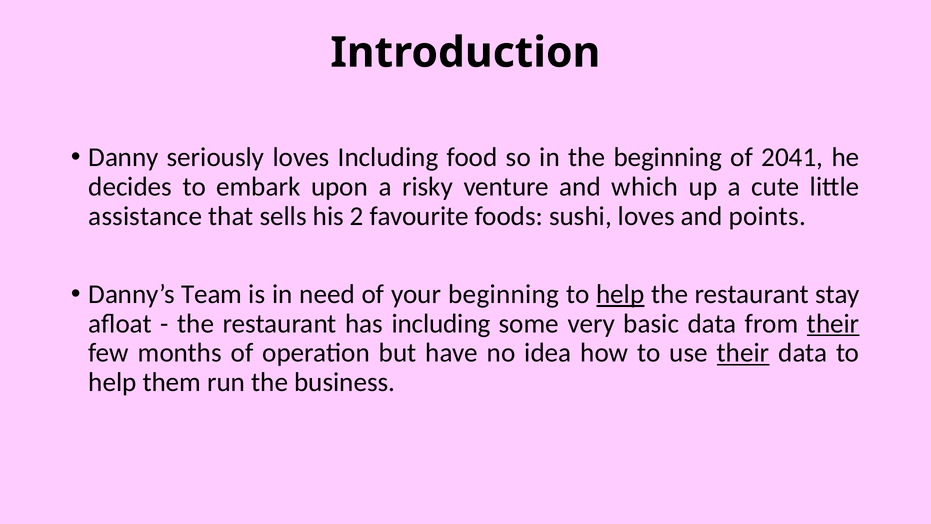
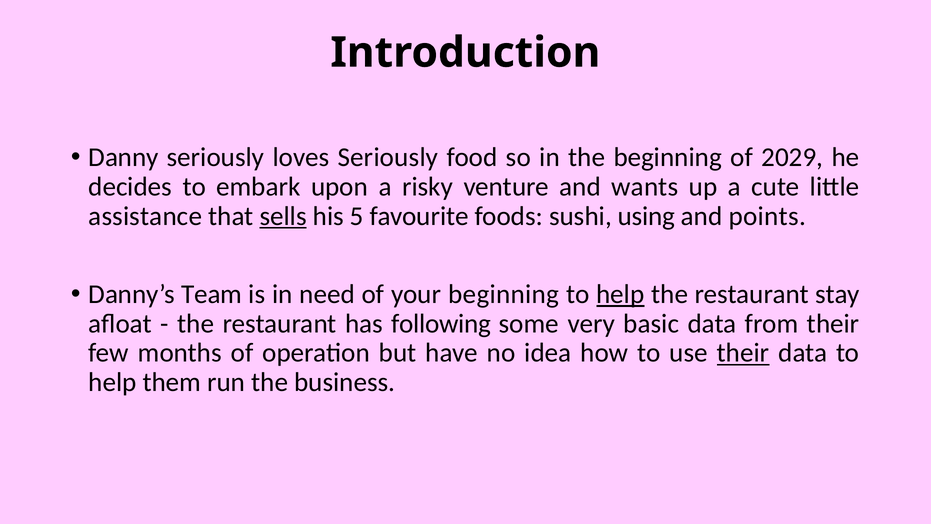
loves Including: Including -> Seriously
2041: 2041 -> 2029
which: which -> wants
sells underline: none -> present
2: 2 -> 5
sushi loves: loves -> using
has including: including -> following
their at (833, 323) underline: present -> none
